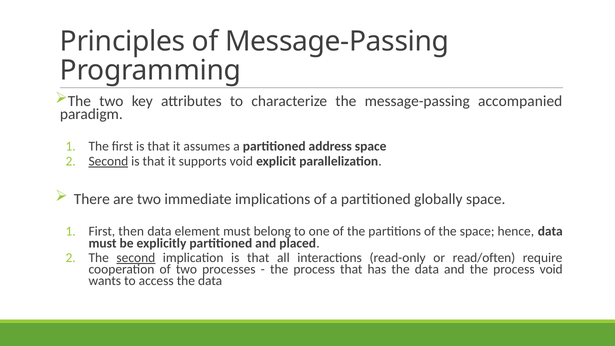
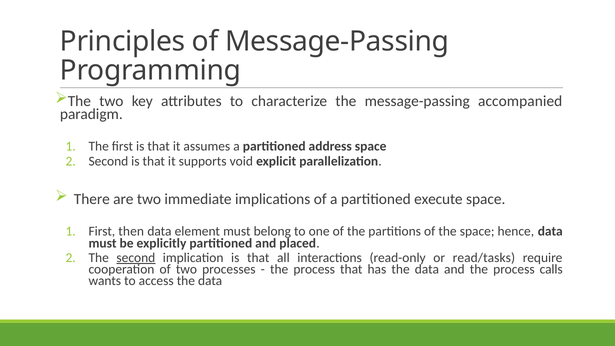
Second at (108, 161) underline: present -> none
globally: globally -> execute
read/often: read/often -> read/tasks
process void: void -> calls
